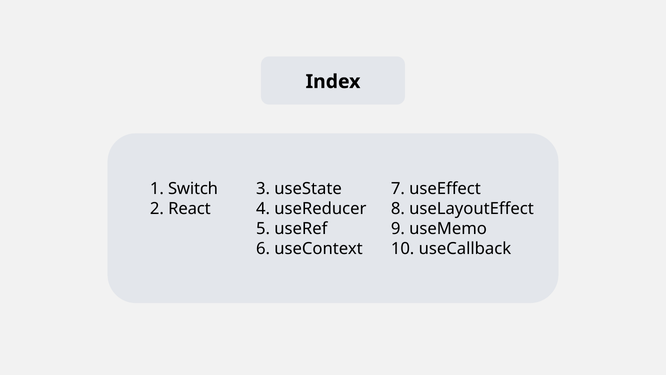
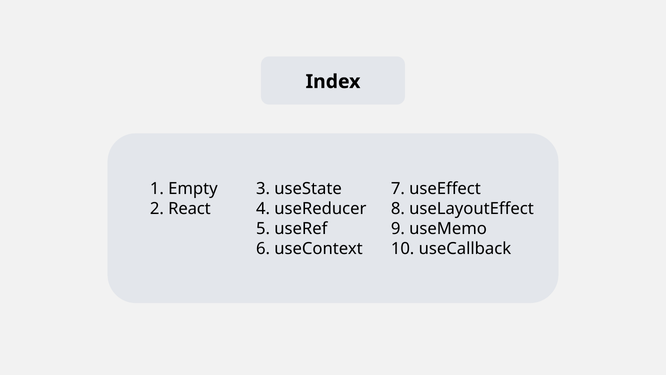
Switch: Switch -> Empty
